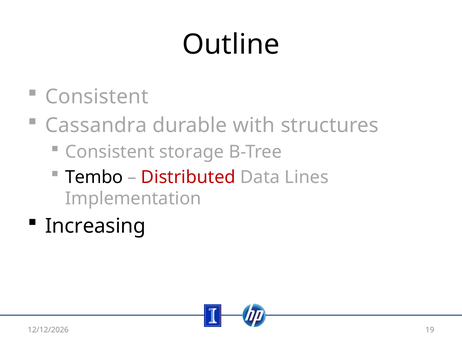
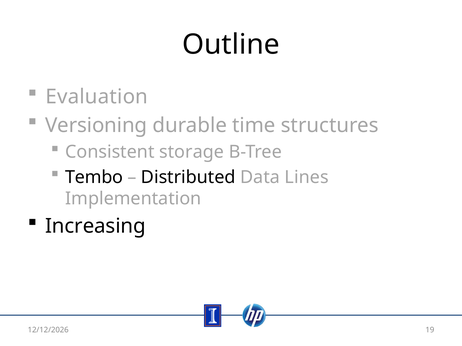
Consistent at (97, 97): Consistent -> Evaluation
Cassandra: Cassandra -> Versioning
with: with -> time
Distributed colour: red -> black
